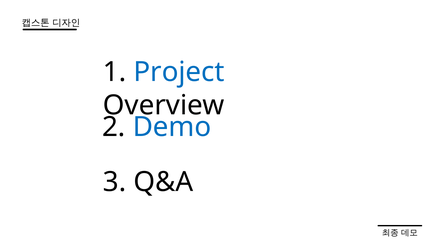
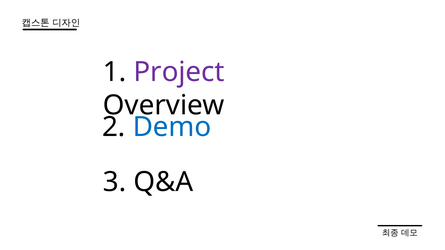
Project colour: blue -> purple
